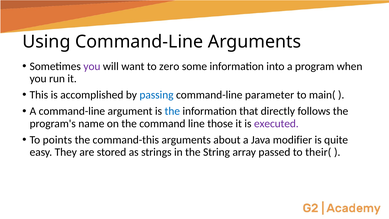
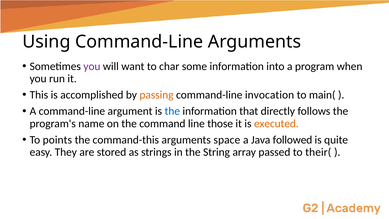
zero: zero -> char
passing colour: blue -> orange
parameter: parameter -> invocation
executed colour: purple -> orange
about: about -> space
modifier: modifier -> followed
